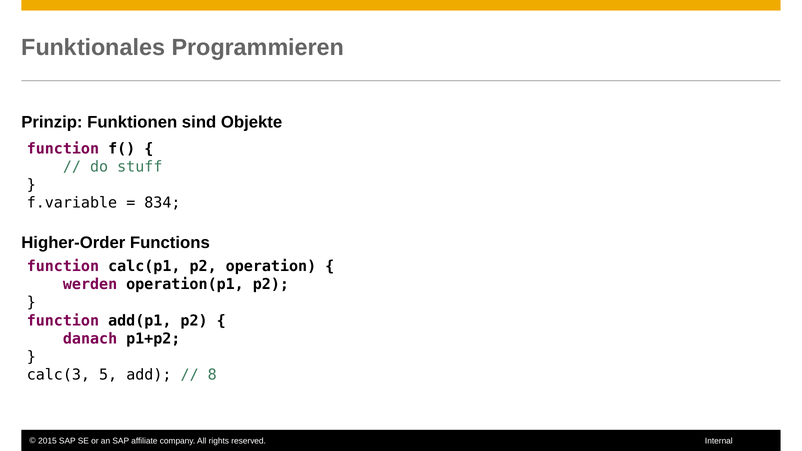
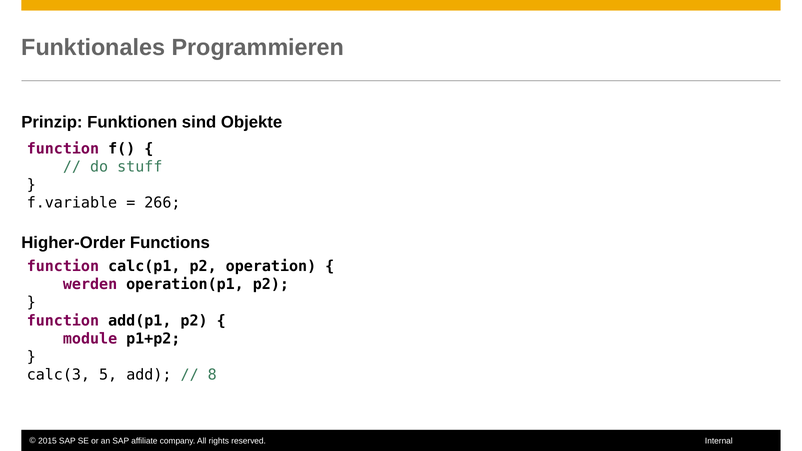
834: 834 -> 266
danach: danach -> module
